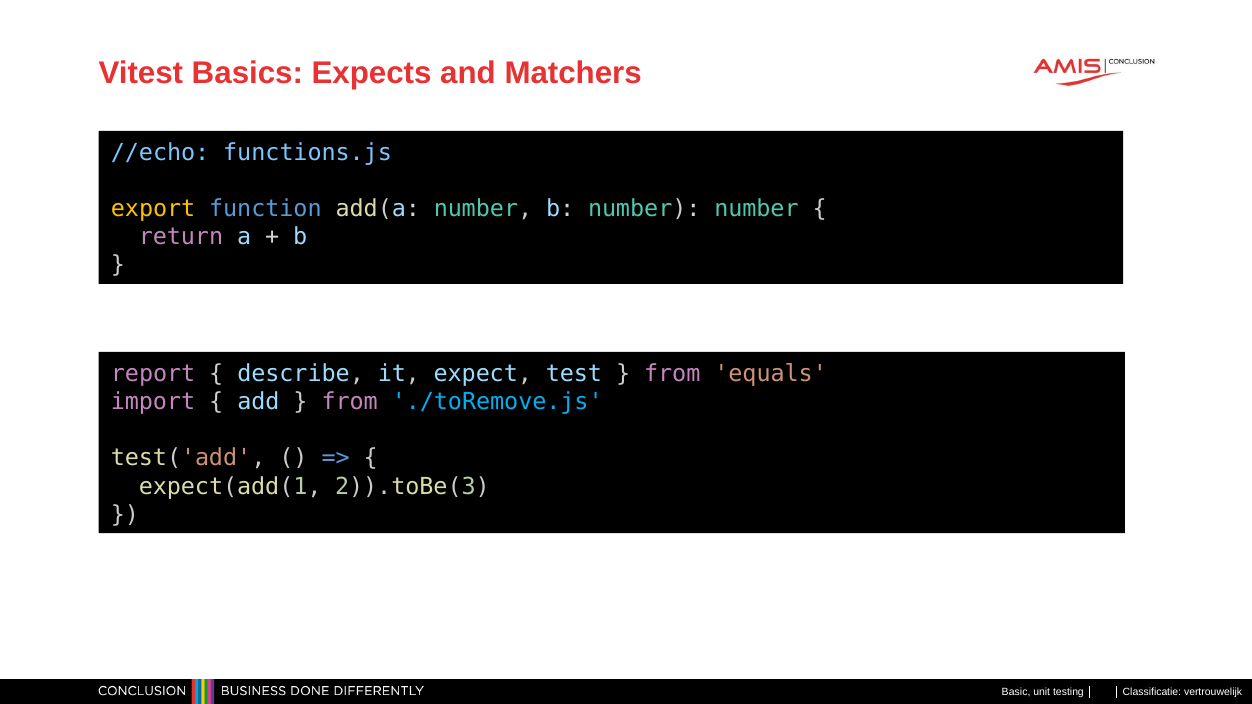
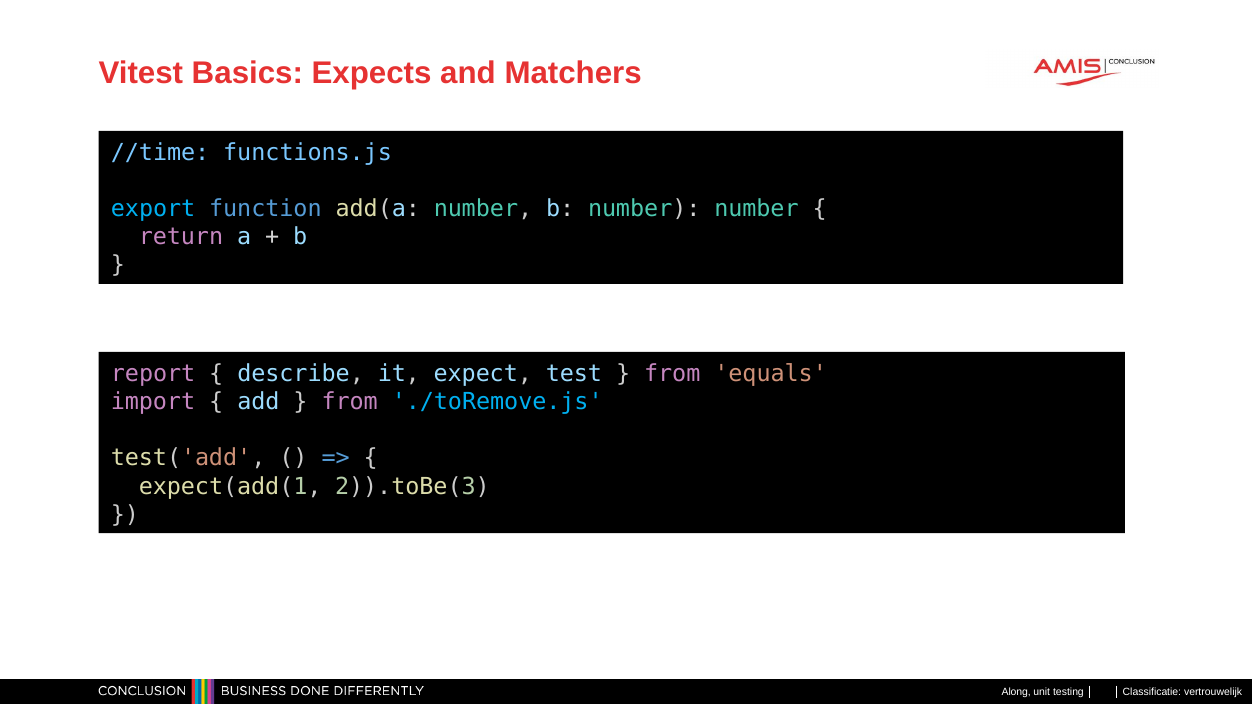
//echo: //echo -> //time
export colour: yellow -> light blue
Basic: Basic -> Along
